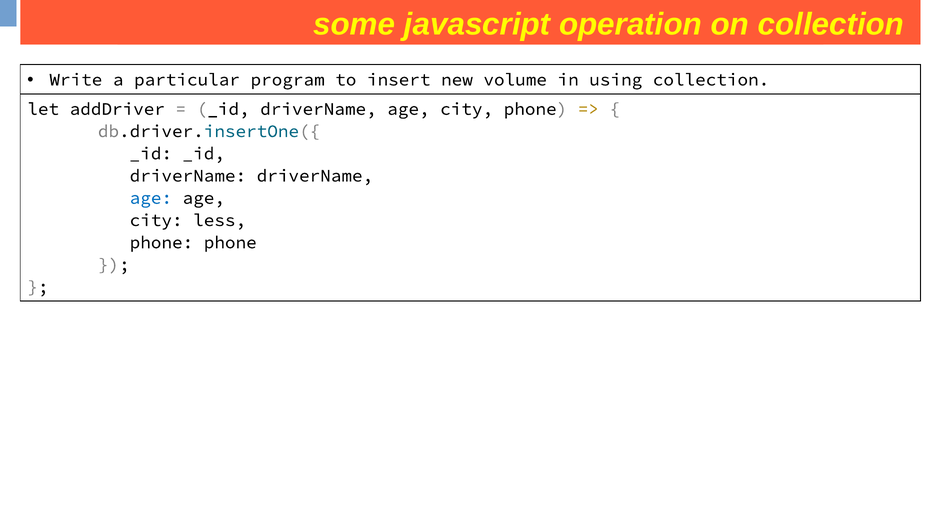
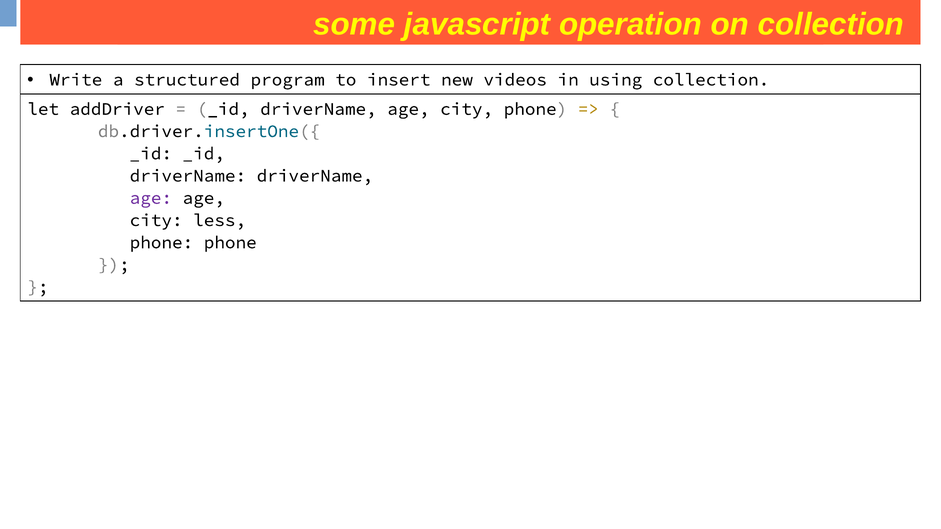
particular: particular -> structured
volume: volume -> videos
age at (151, 198) colour: blue -> purple
